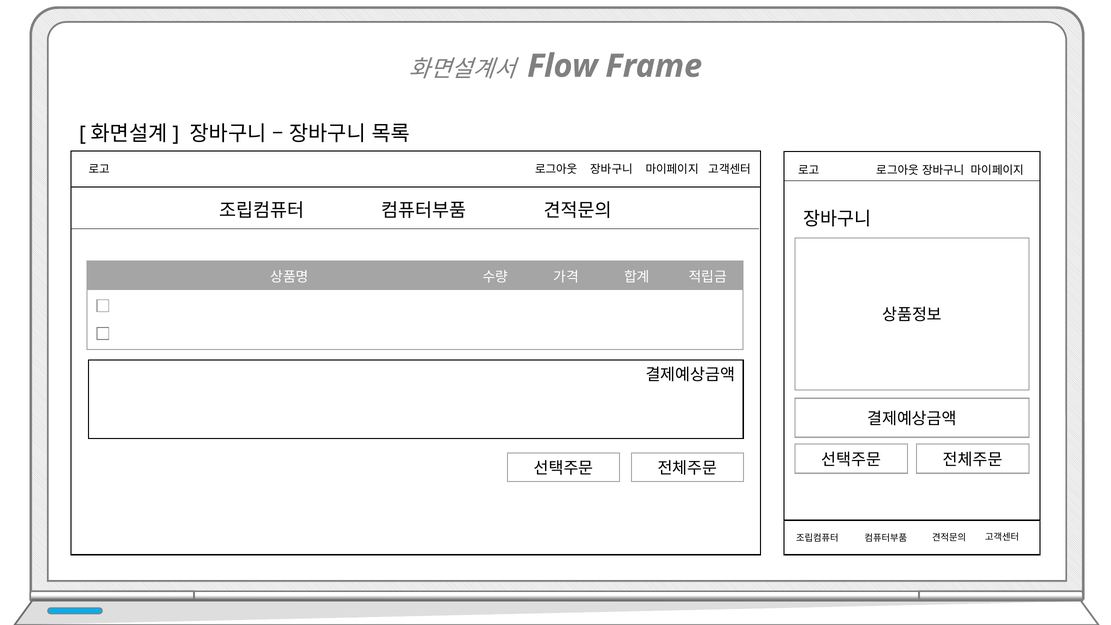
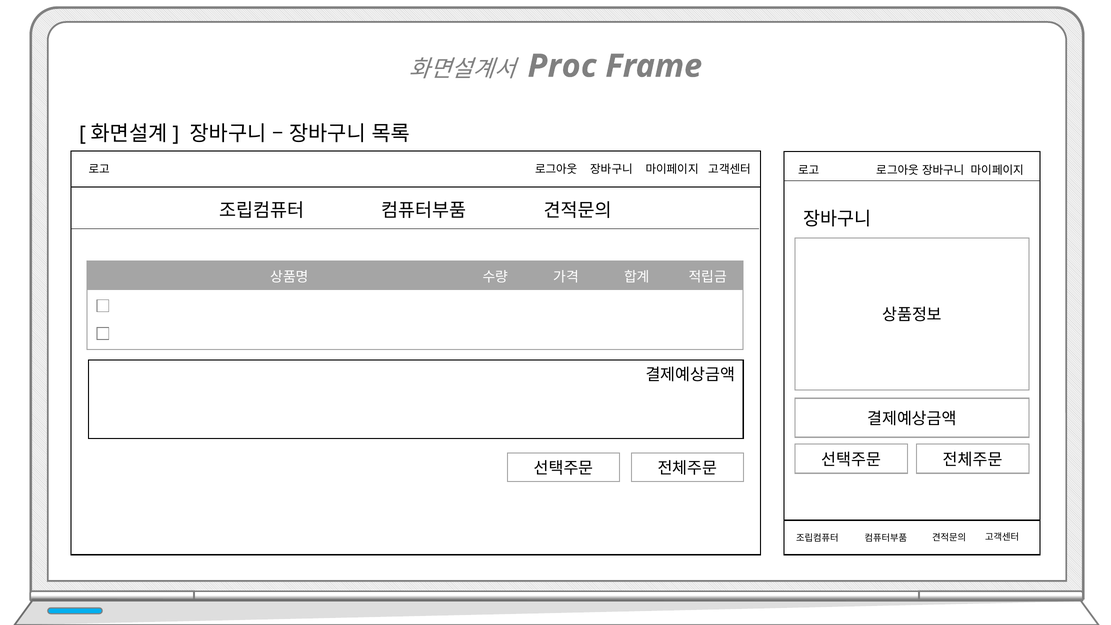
Flow: Flow -> Proc
